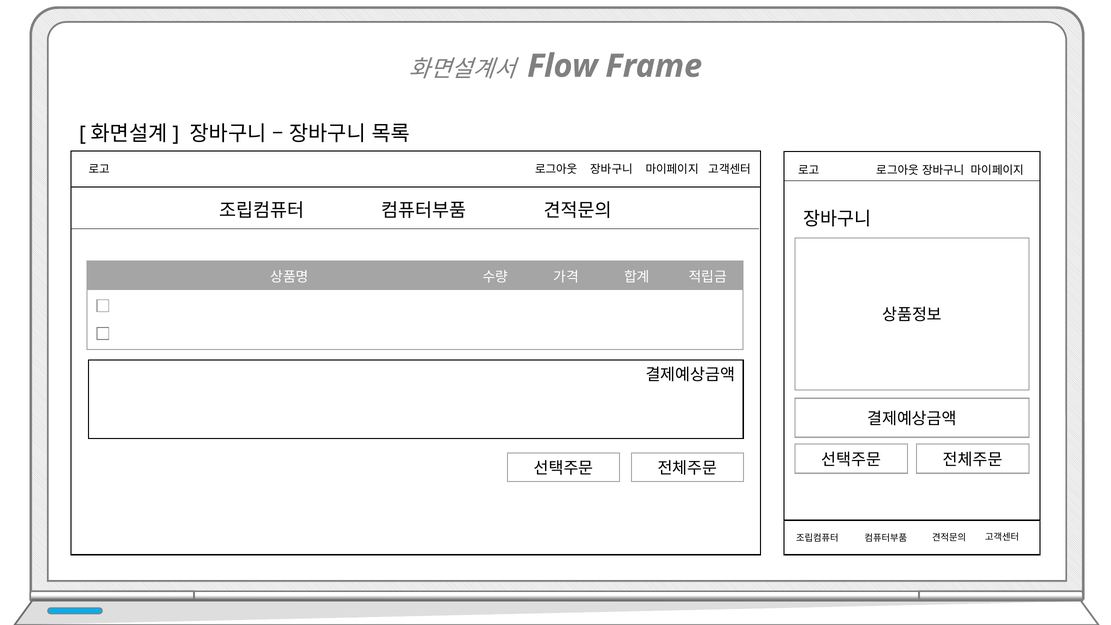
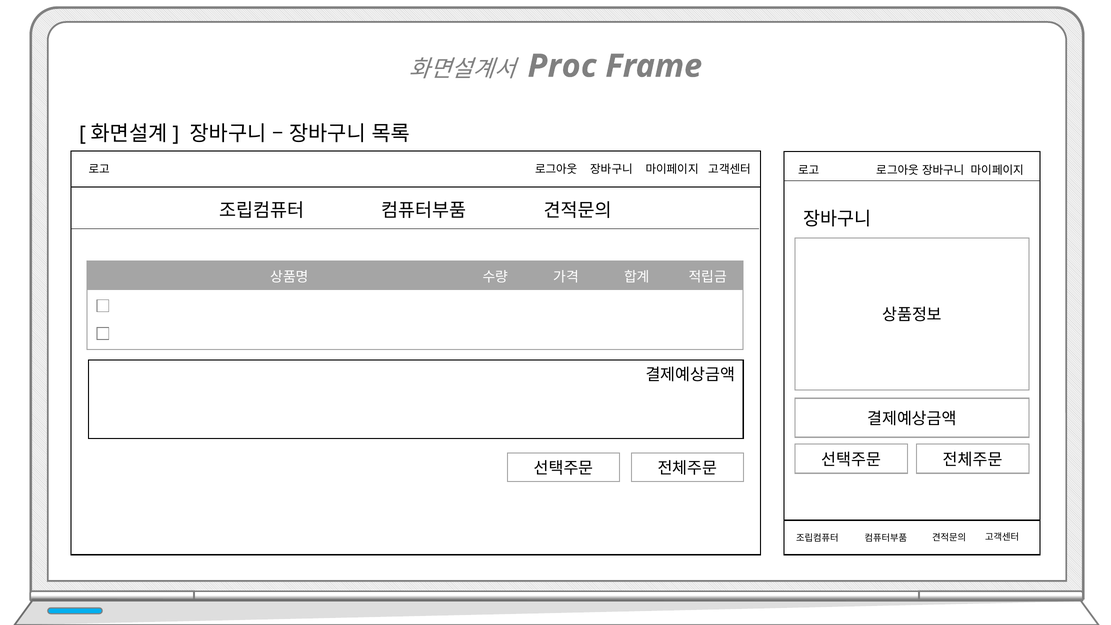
Flow: Flow -> Proc
